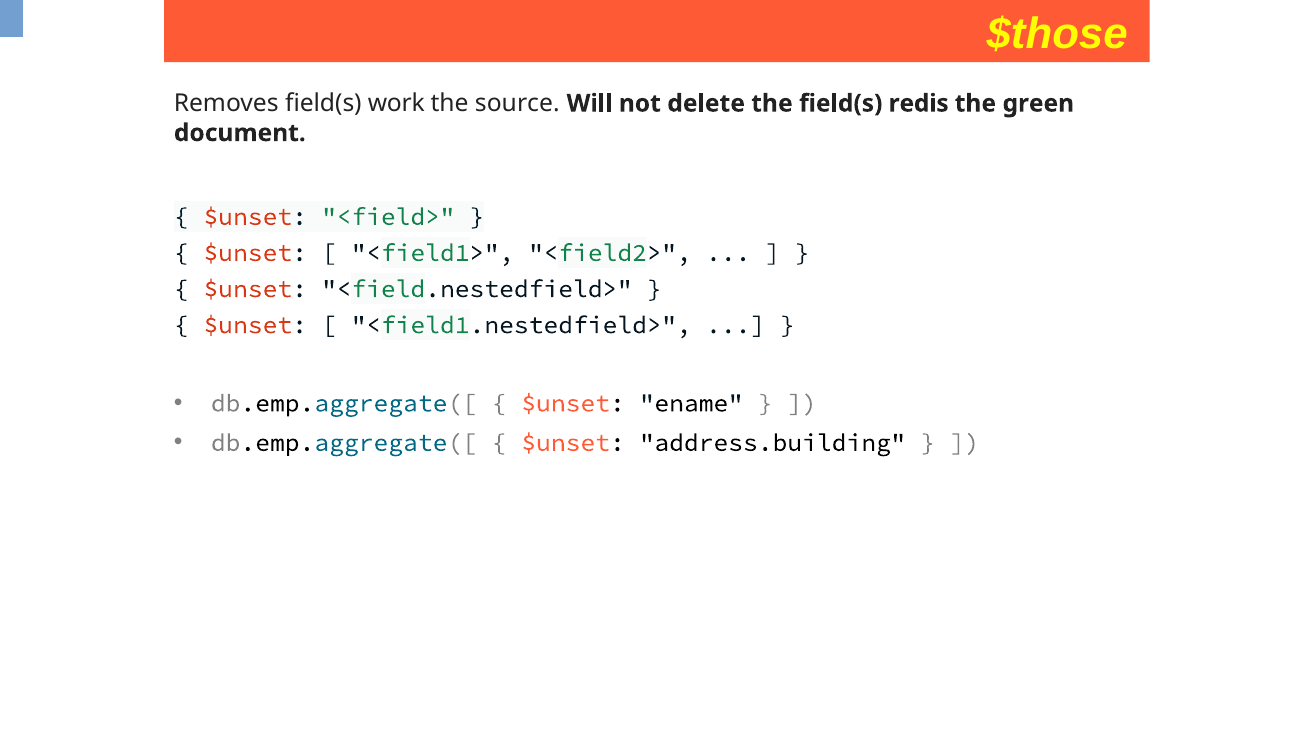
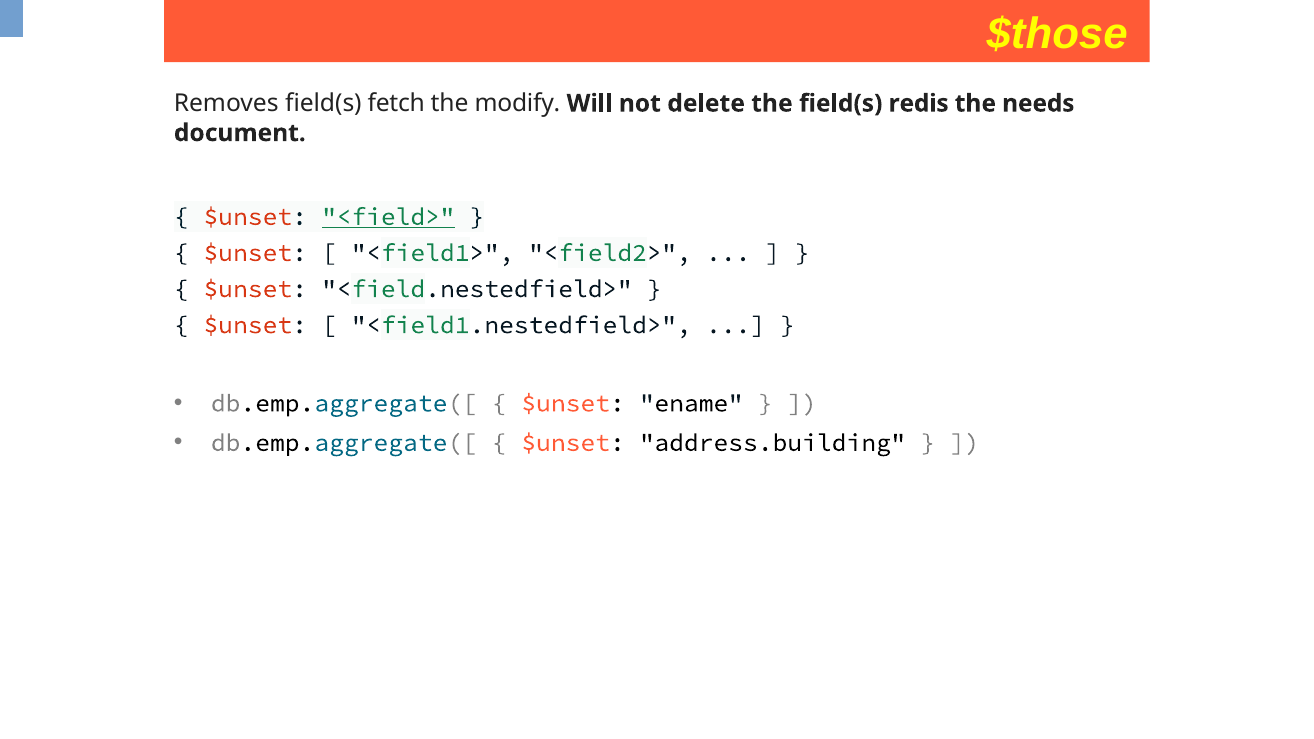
work: work -> fetch
source: source -> modify
green: green -> needs
<field> underline: none -> present
